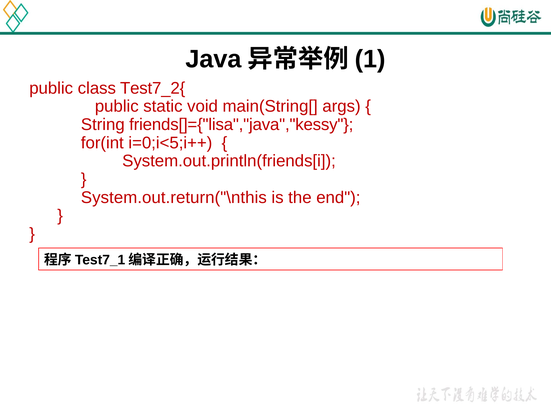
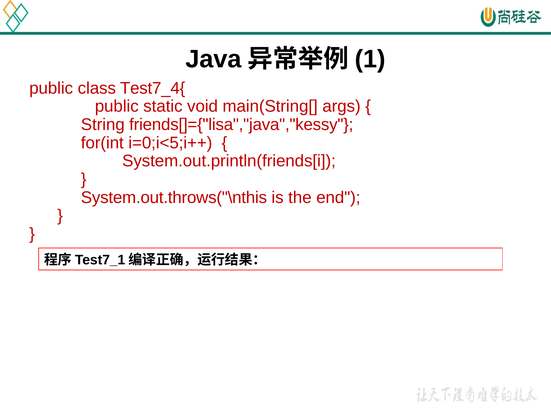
Test7_2{: Test7_2{ -> Test7_4{
System.out.return("\nthis: System.out.return("\nthis -> System.out.throws("\nthis
